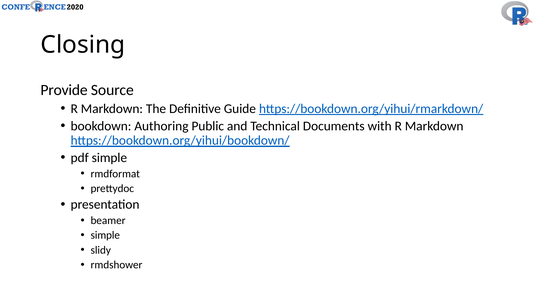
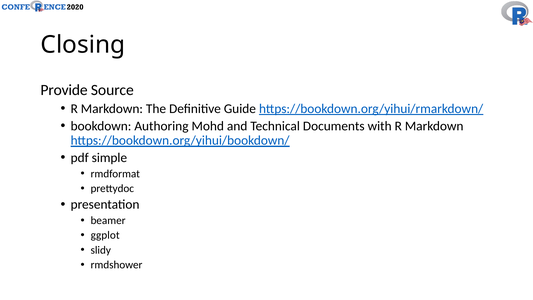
Public: Public -> Mohd
simple at (105, 235): simple -> ggplot
